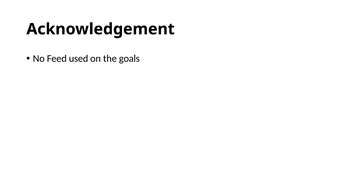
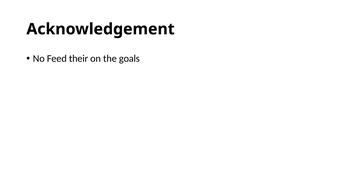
used: used -> their
